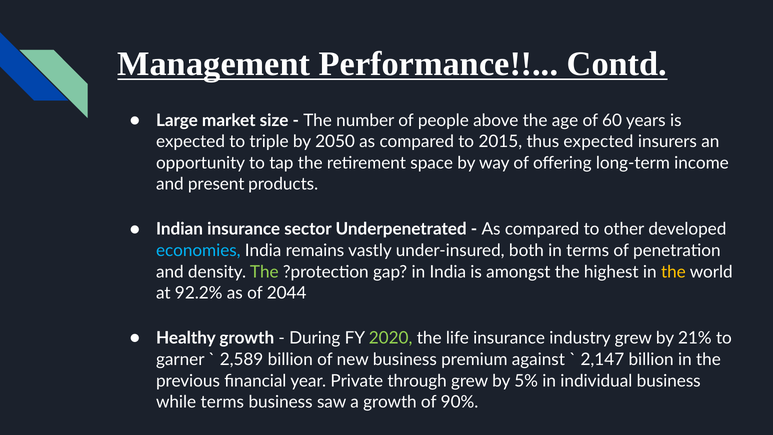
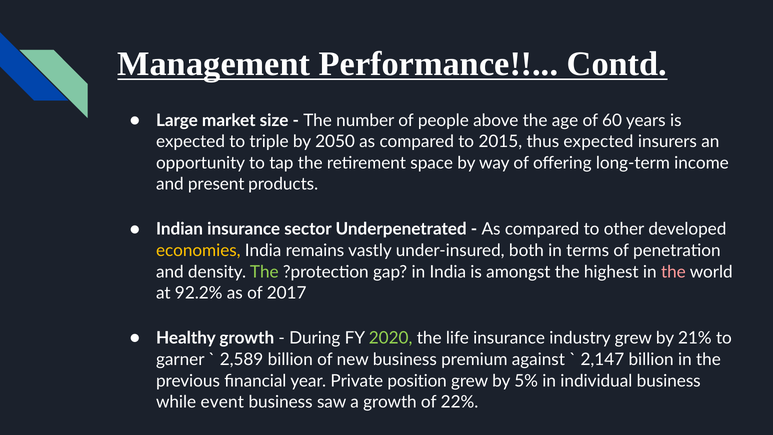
economies colour: light blue -> yellow
the at (673, 272) colour: yellow -> pink
2044: 2044 -> 2017
through: through -> position
while terms: terms -> event
90%: 90% -> 22%
